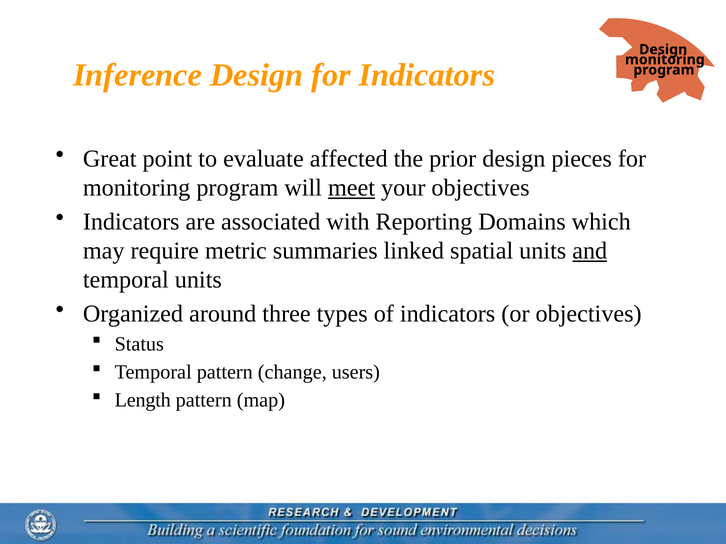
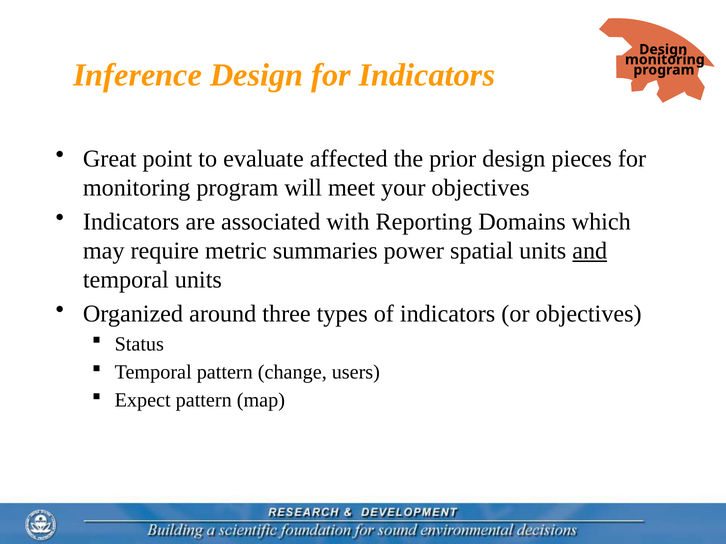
meet underline: present -> none
linked: linked -> power
Length: Length -> Expect
